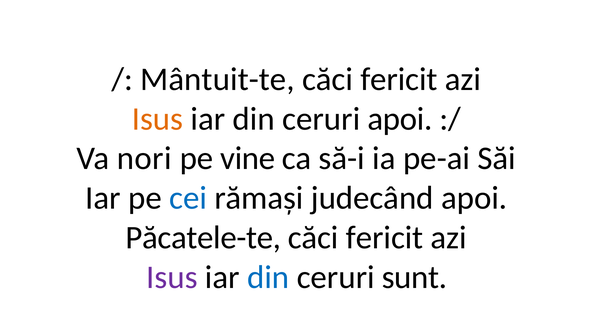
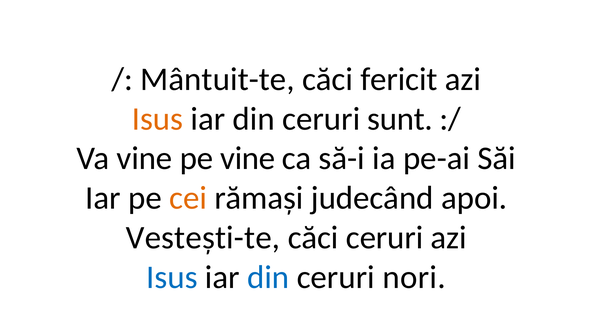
ceruri apoi: apoi -> sunt
Va nori: nori -> vine
cei colour: blue -> orange
Păcatele-te: Păcatele-te -> Vestești-te
fericit at (385, 237): fericit -> ceruri
Isus at (172, 277) colour: purple -> blue
sunt: sunt -> nori
